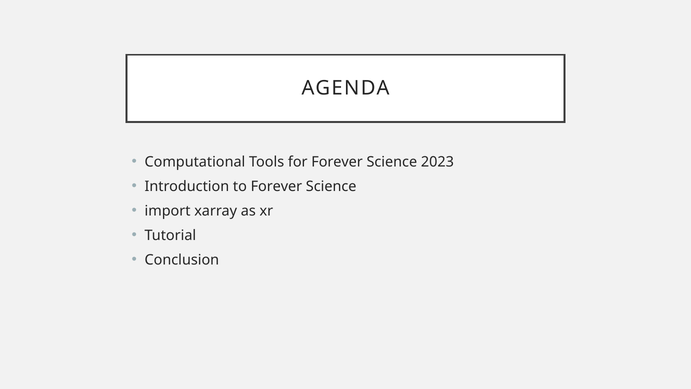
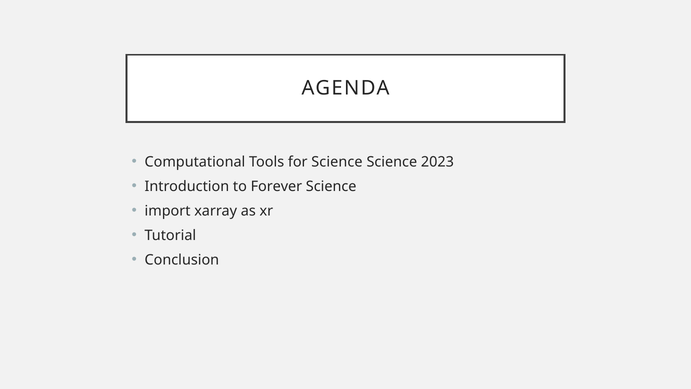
for Forever: Forever -> Science
